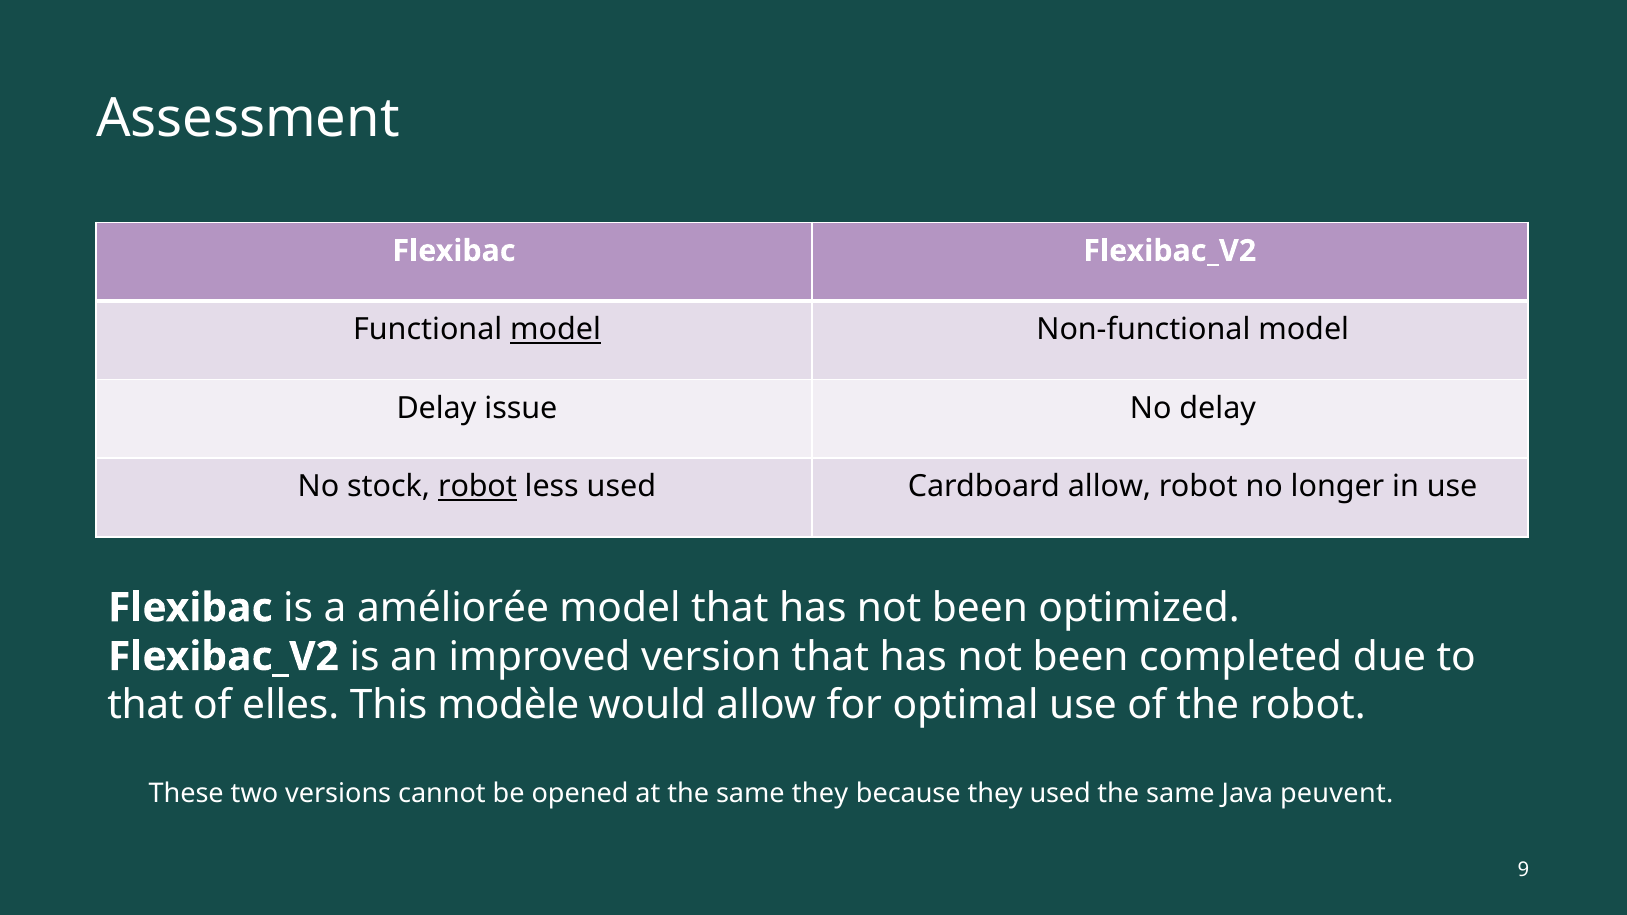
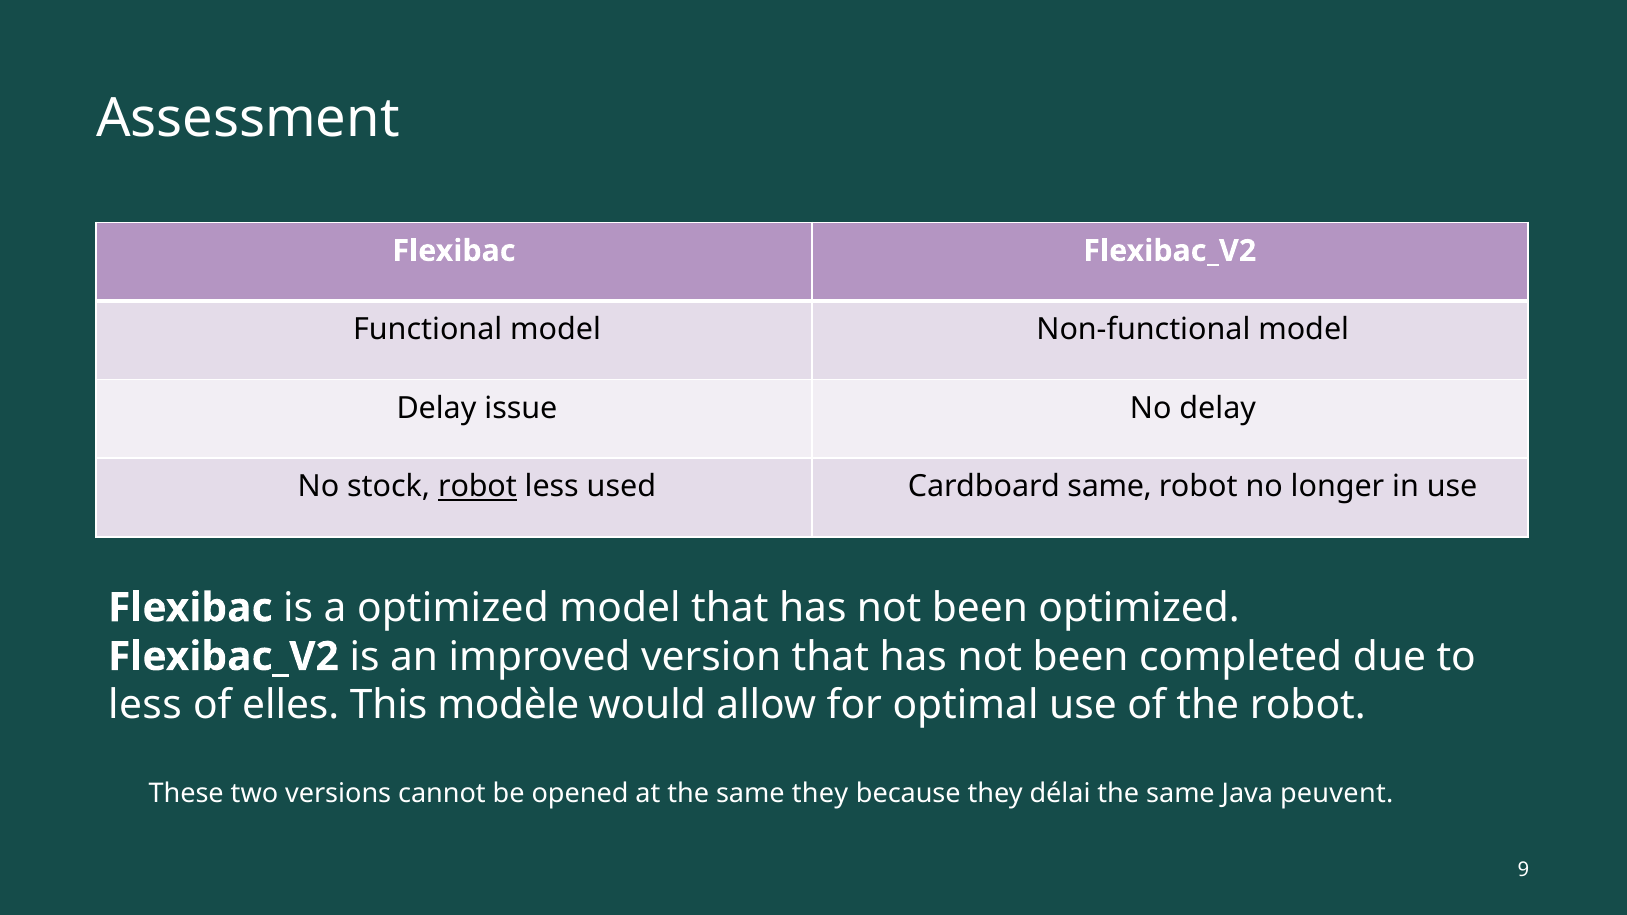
model at (556, 330) underline: present -> none
Cardboard allow: allow -> same
a améliorée: améliorée -> optimized
that at (145, 706): that -> less
they used: used -> délai
